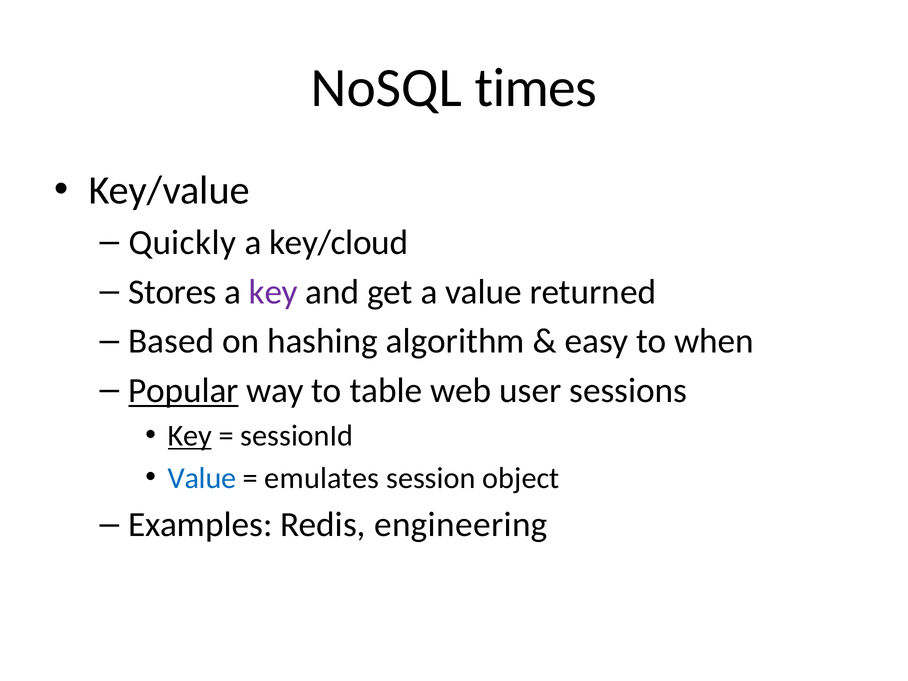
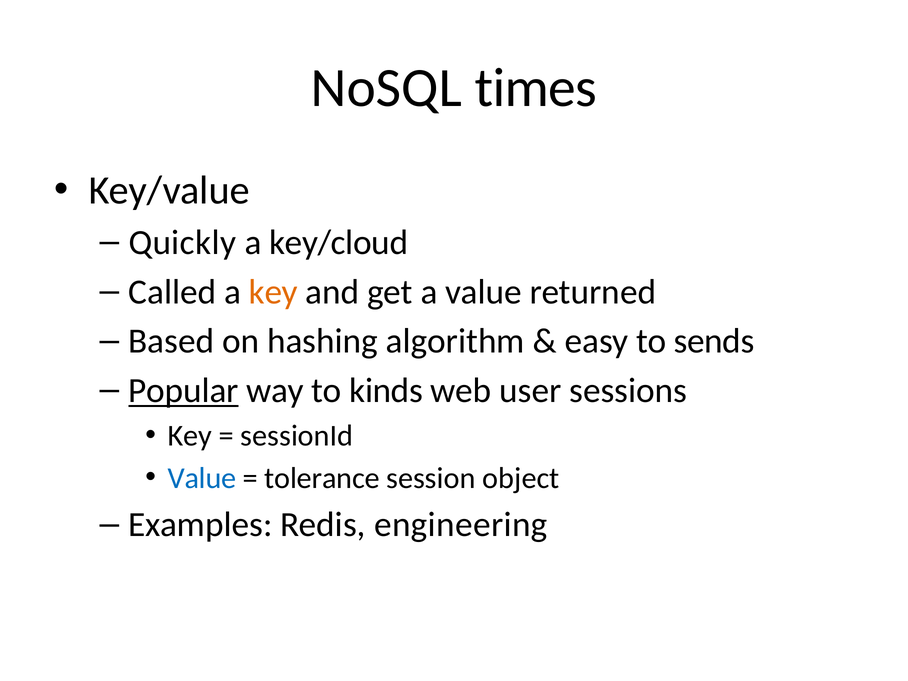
Stores: Stores -> Called
key at (273, 292) colour: purple -> orange
when: when -> sends
table: table -> kinds
Key at (190, 436) underline: present -> none
emulates: emulates -> tolerance
